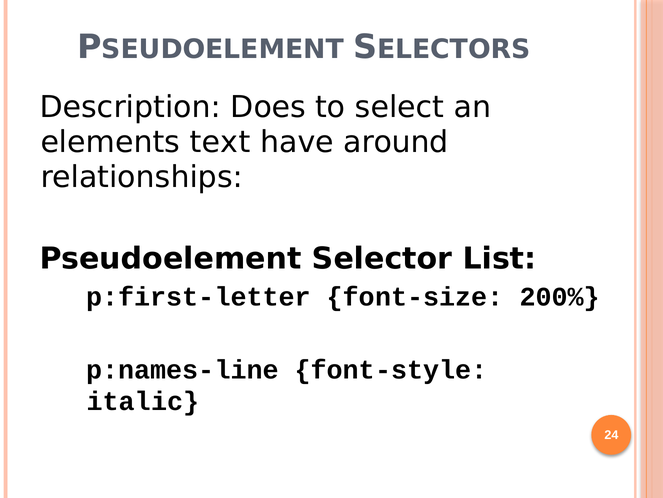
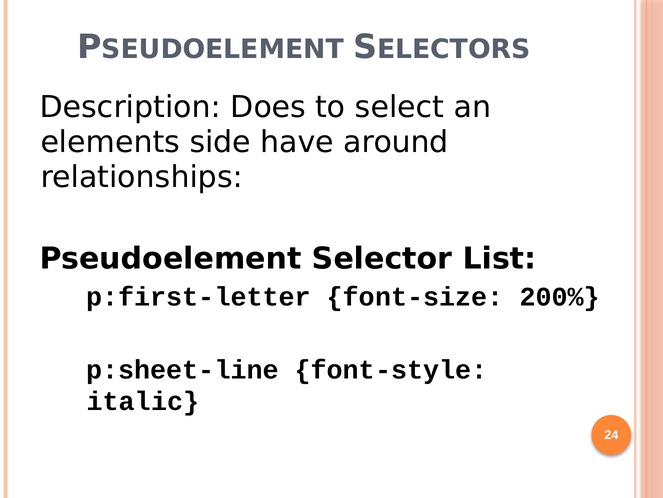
text: text -> side
p:names-line: p:names-line -> p:sheet-line
